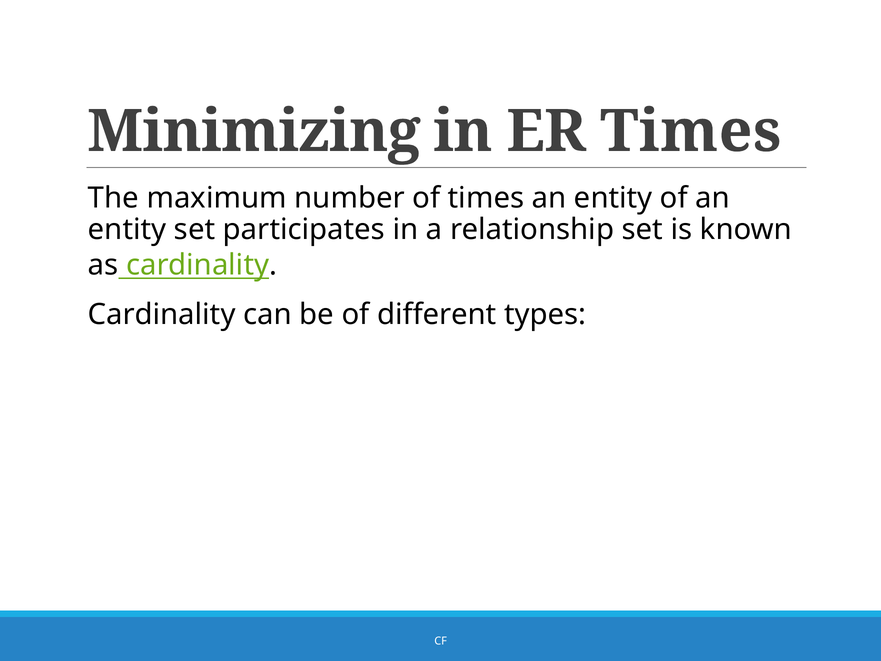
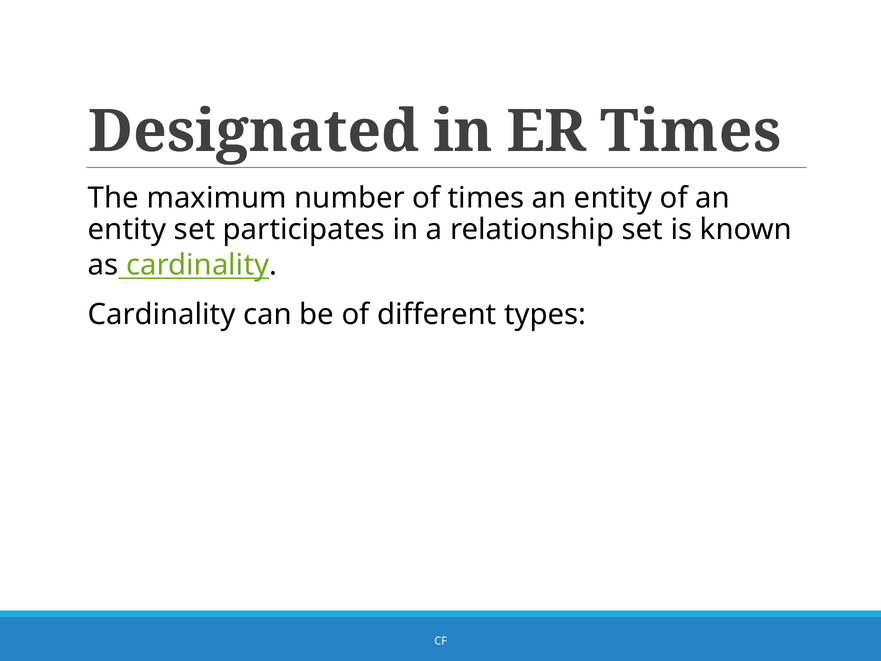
Minimizing: Minimizing -> Designated
